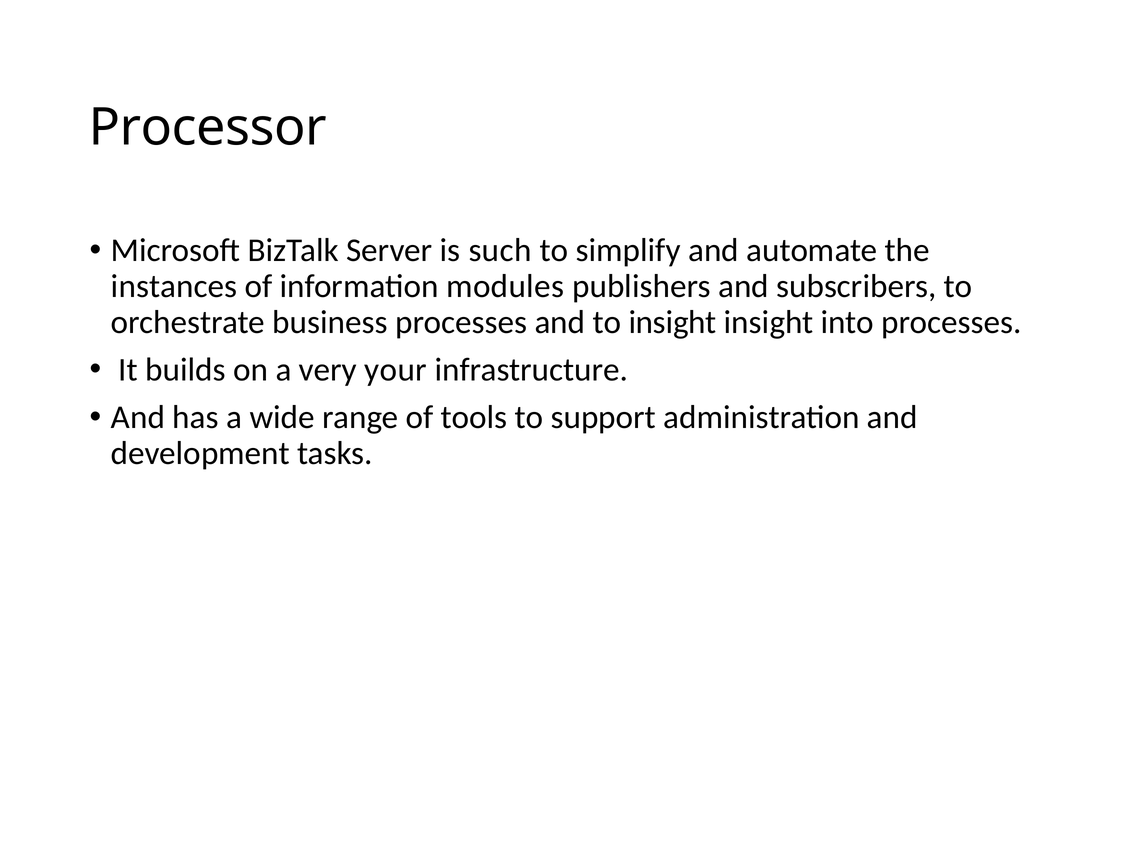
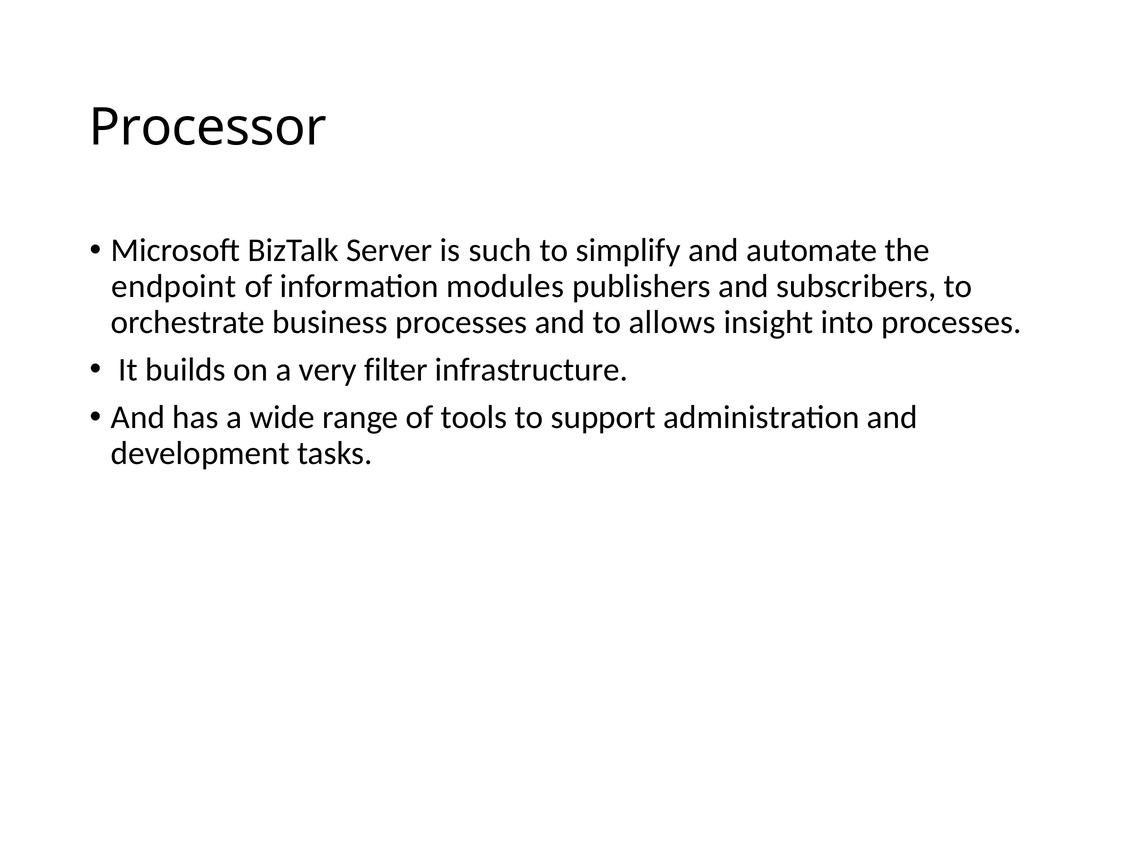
instances: instances -> endpoint
to insight: insight -> allows
your: your -> filter
